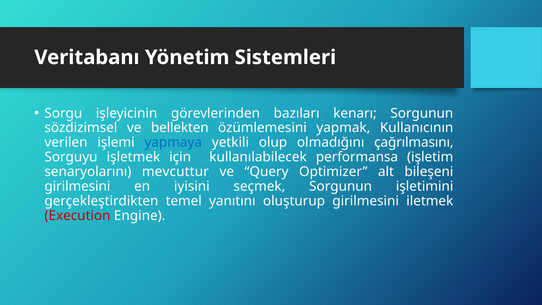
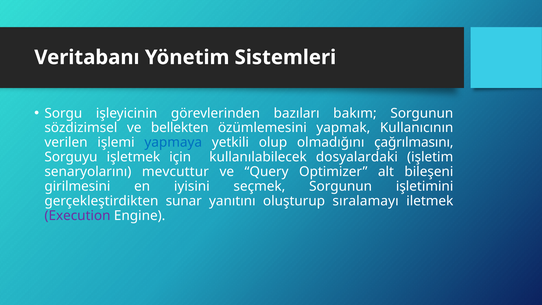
kenarı: kenarı -> bakım
performansa: performansa -> dosyalardaki
temel: temel -> sunar
oluşturup girilmesini: girilmesini -> sıralamayı
Execution colour: red -> purple
